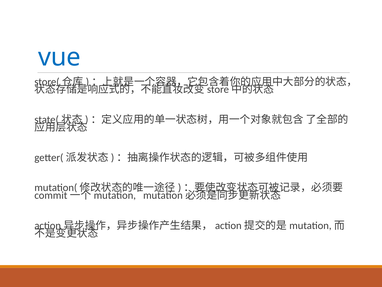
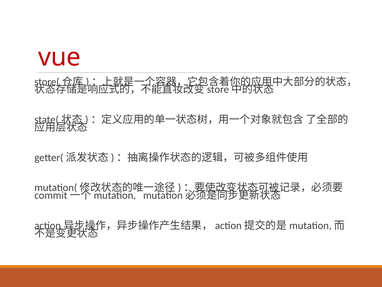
vue colour: blue -> red
